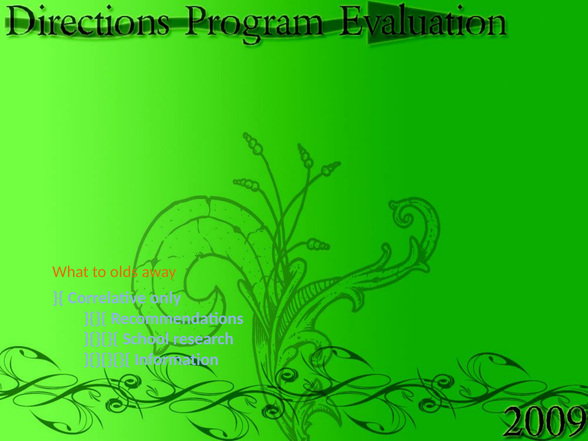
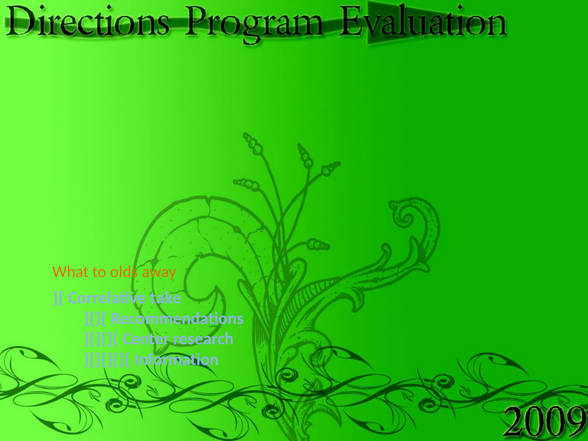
only: only -> take
School: School -> Center
